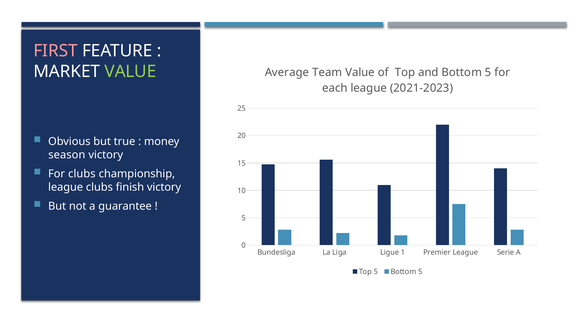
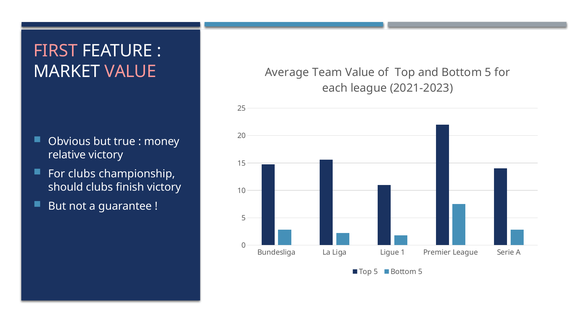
VALUE at (130, 71) colour: light green -> pink
season: season -> relative
league at (66, 187): league -> should
